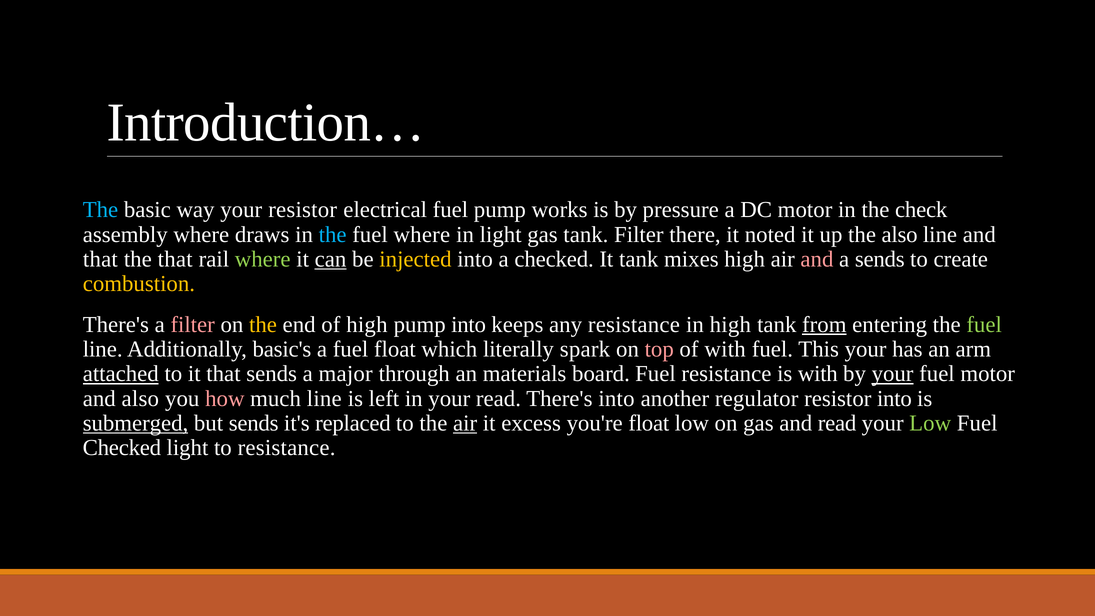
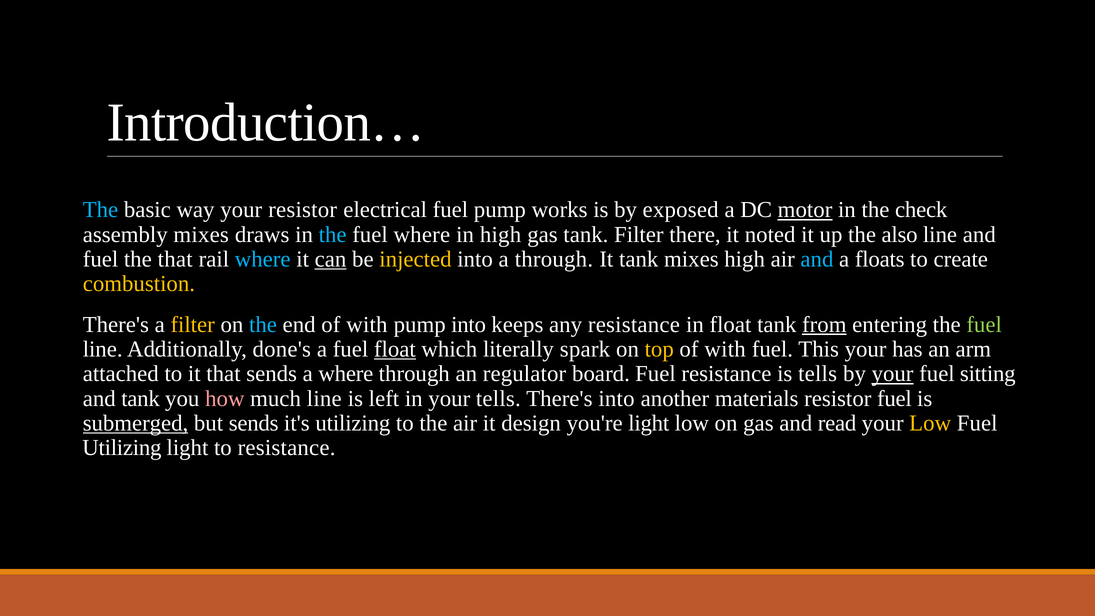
pressure: pressure -> exposed
motor at (805, 210) underline: none -> present
assembly where: where -> mixes
in light: light -> high
that at (100, 259): that -> fuel
where at (263, 259) colour: light green -> light blue
a checked: checked -> through
and at (817, 259) colour: pink -> light blue
a sends: sends -> floats
filter at (193, 324) colour: pink -> yellow
the at (263, 324) colour: yellow -> light blue
end of high: high -> with
in high: high -> float
basic's: basic's -> done's
float at (395, 349) underline: none -> present
top colour: pink -> yellow
attached underline: present -> none
a major: major -> where
materials: materials -> regulator
is with: with -> tells
fuel motor: motor -> sitting
and also: also -> tank
your read: read -> tells
regulator: regulator -> materials
resistor into: into -> fuel
it's replaced: replaced -> utilizing
air at (465, 423) underline: present -> none
excess: excess -> design
you're float: float -> light
Low at (930, 423) colour: light green -> yellow
Checked at (122, 448): Checked -> Utilizing
